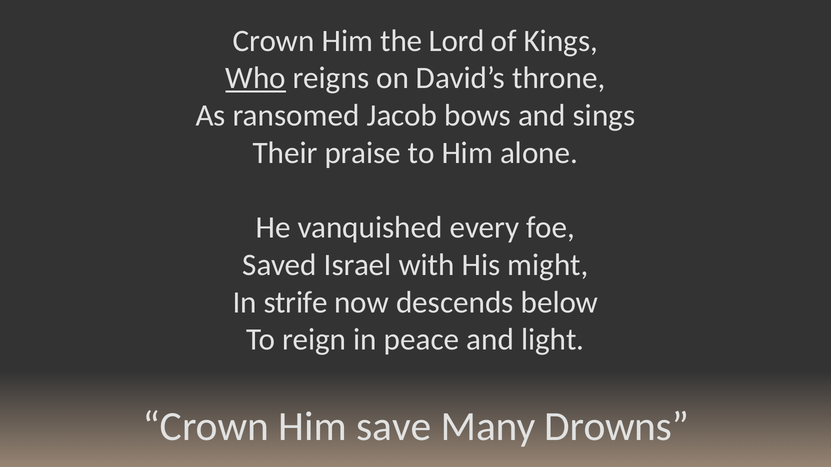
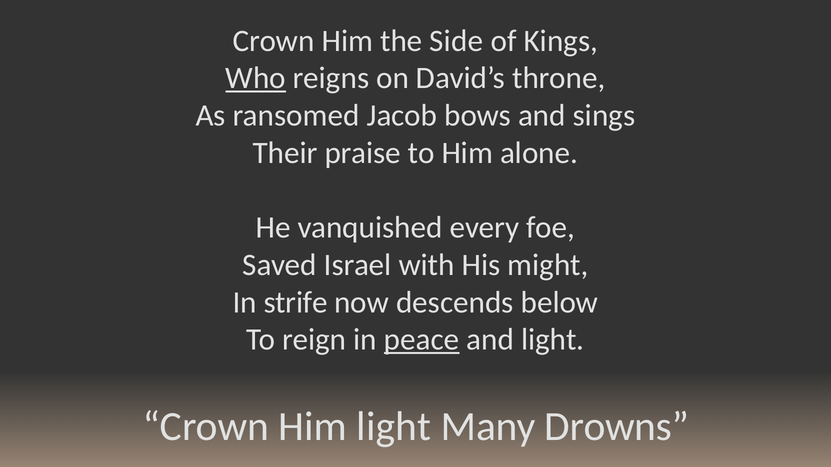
Lord: Lord -> Side
peace underline: none -> present
Him save: save -> light
